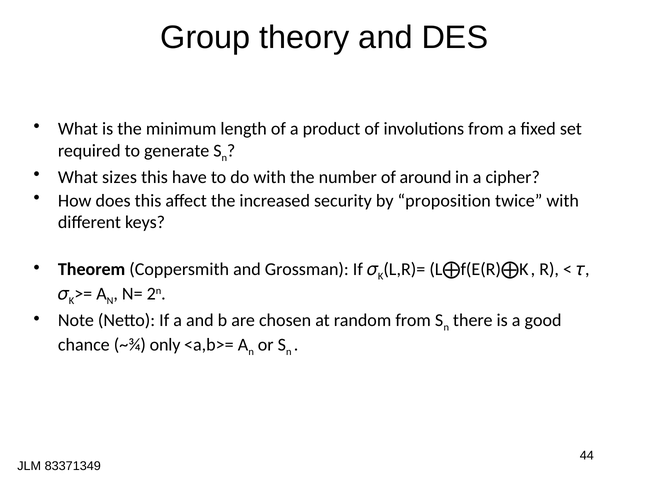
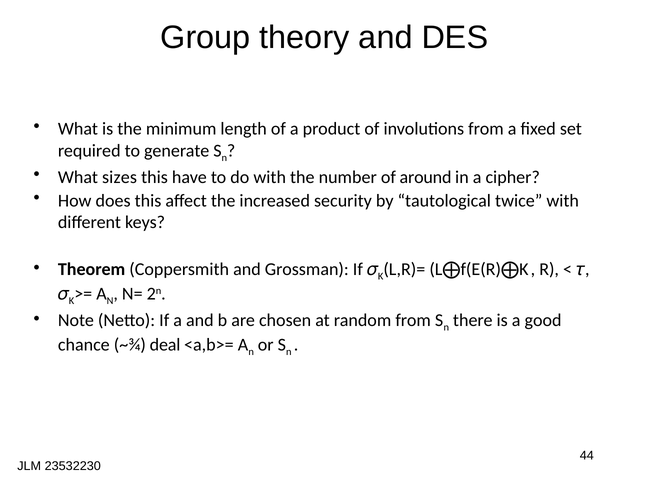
proposition: proposition -> tautological
only: only -> deal
83371349: 83371349 -> 23532230
